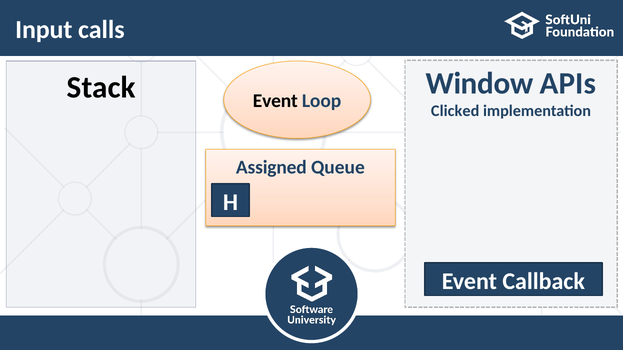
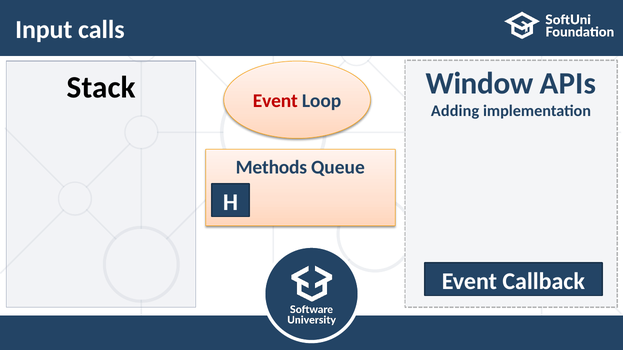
Event at (275, 101) colour: black -> red
Clicked: Clicked -> Adding
Assigned: Assigned -> Methods
